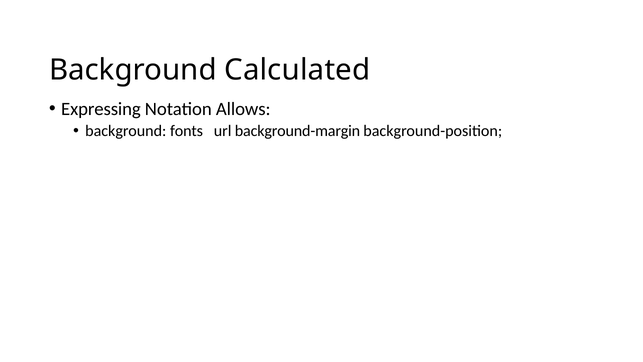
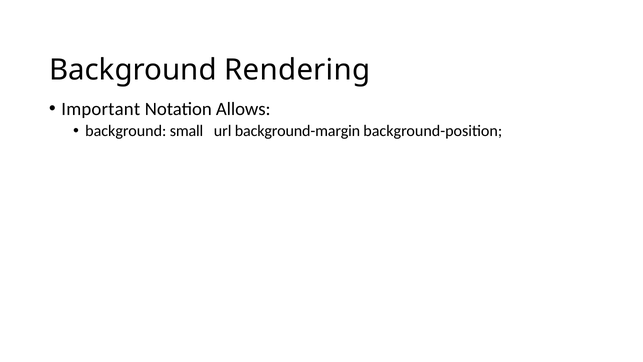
Calculated: Calculated -> Rendering
Expressing: Expressing -> Important
fonts: fonts -> small
